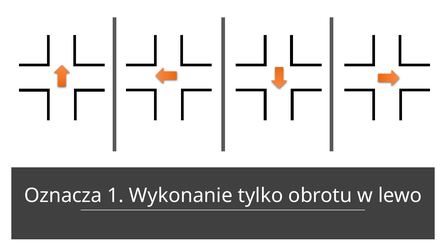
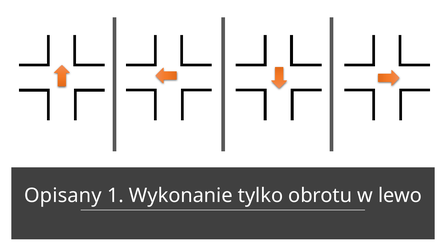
Oznacza: Oznacza -> Opisany
